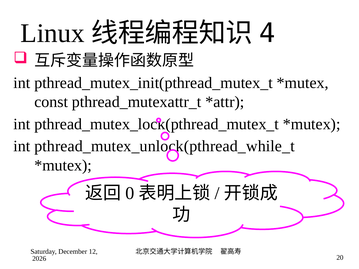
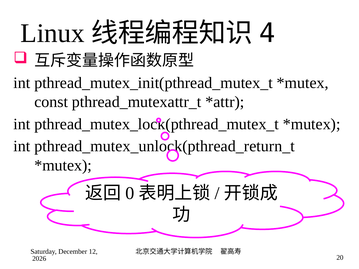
pthread_mutex_unlock(pthread_while_t: pthread_mutex_unlock(pthread_while_t -> pthread_mutex_unlock(pthread_return_t
